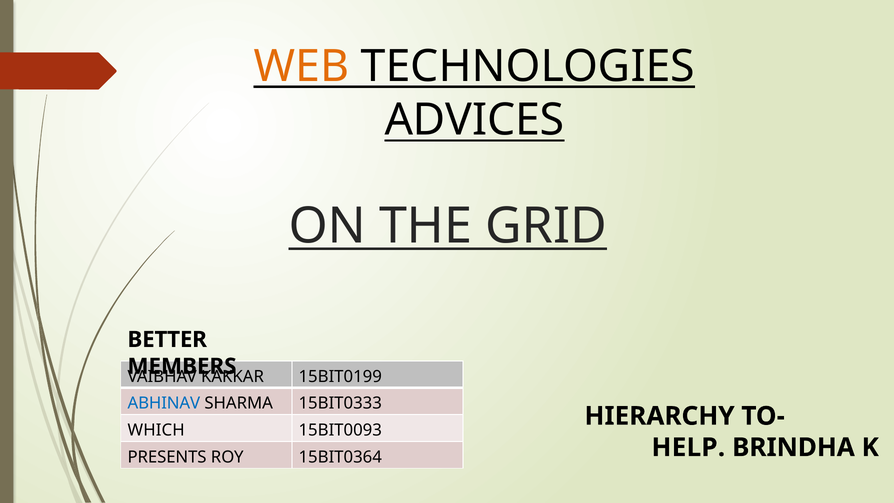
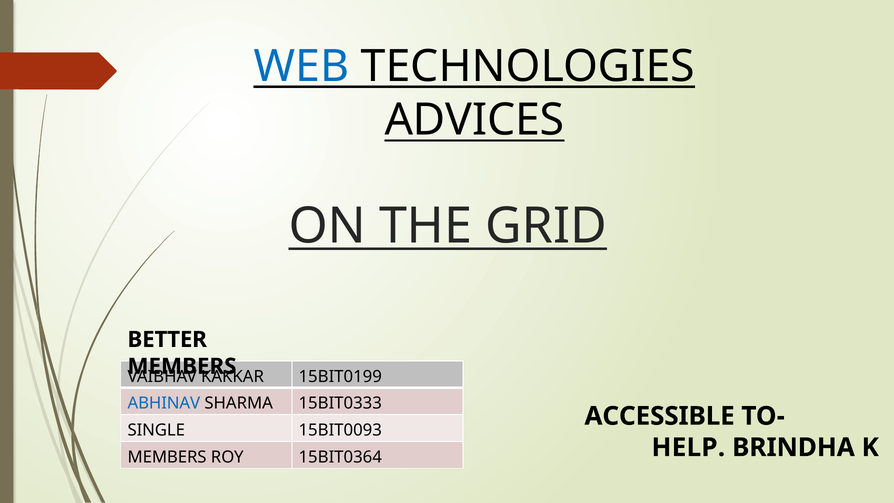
WEB colour: orange -> blue
HIERARCHY: HIERARCHY -> ACCESSIBLE
WHICH: WHICH -> SINGLE
PRESENTS at (167, 457): PRESENTS -> MEMBERS
